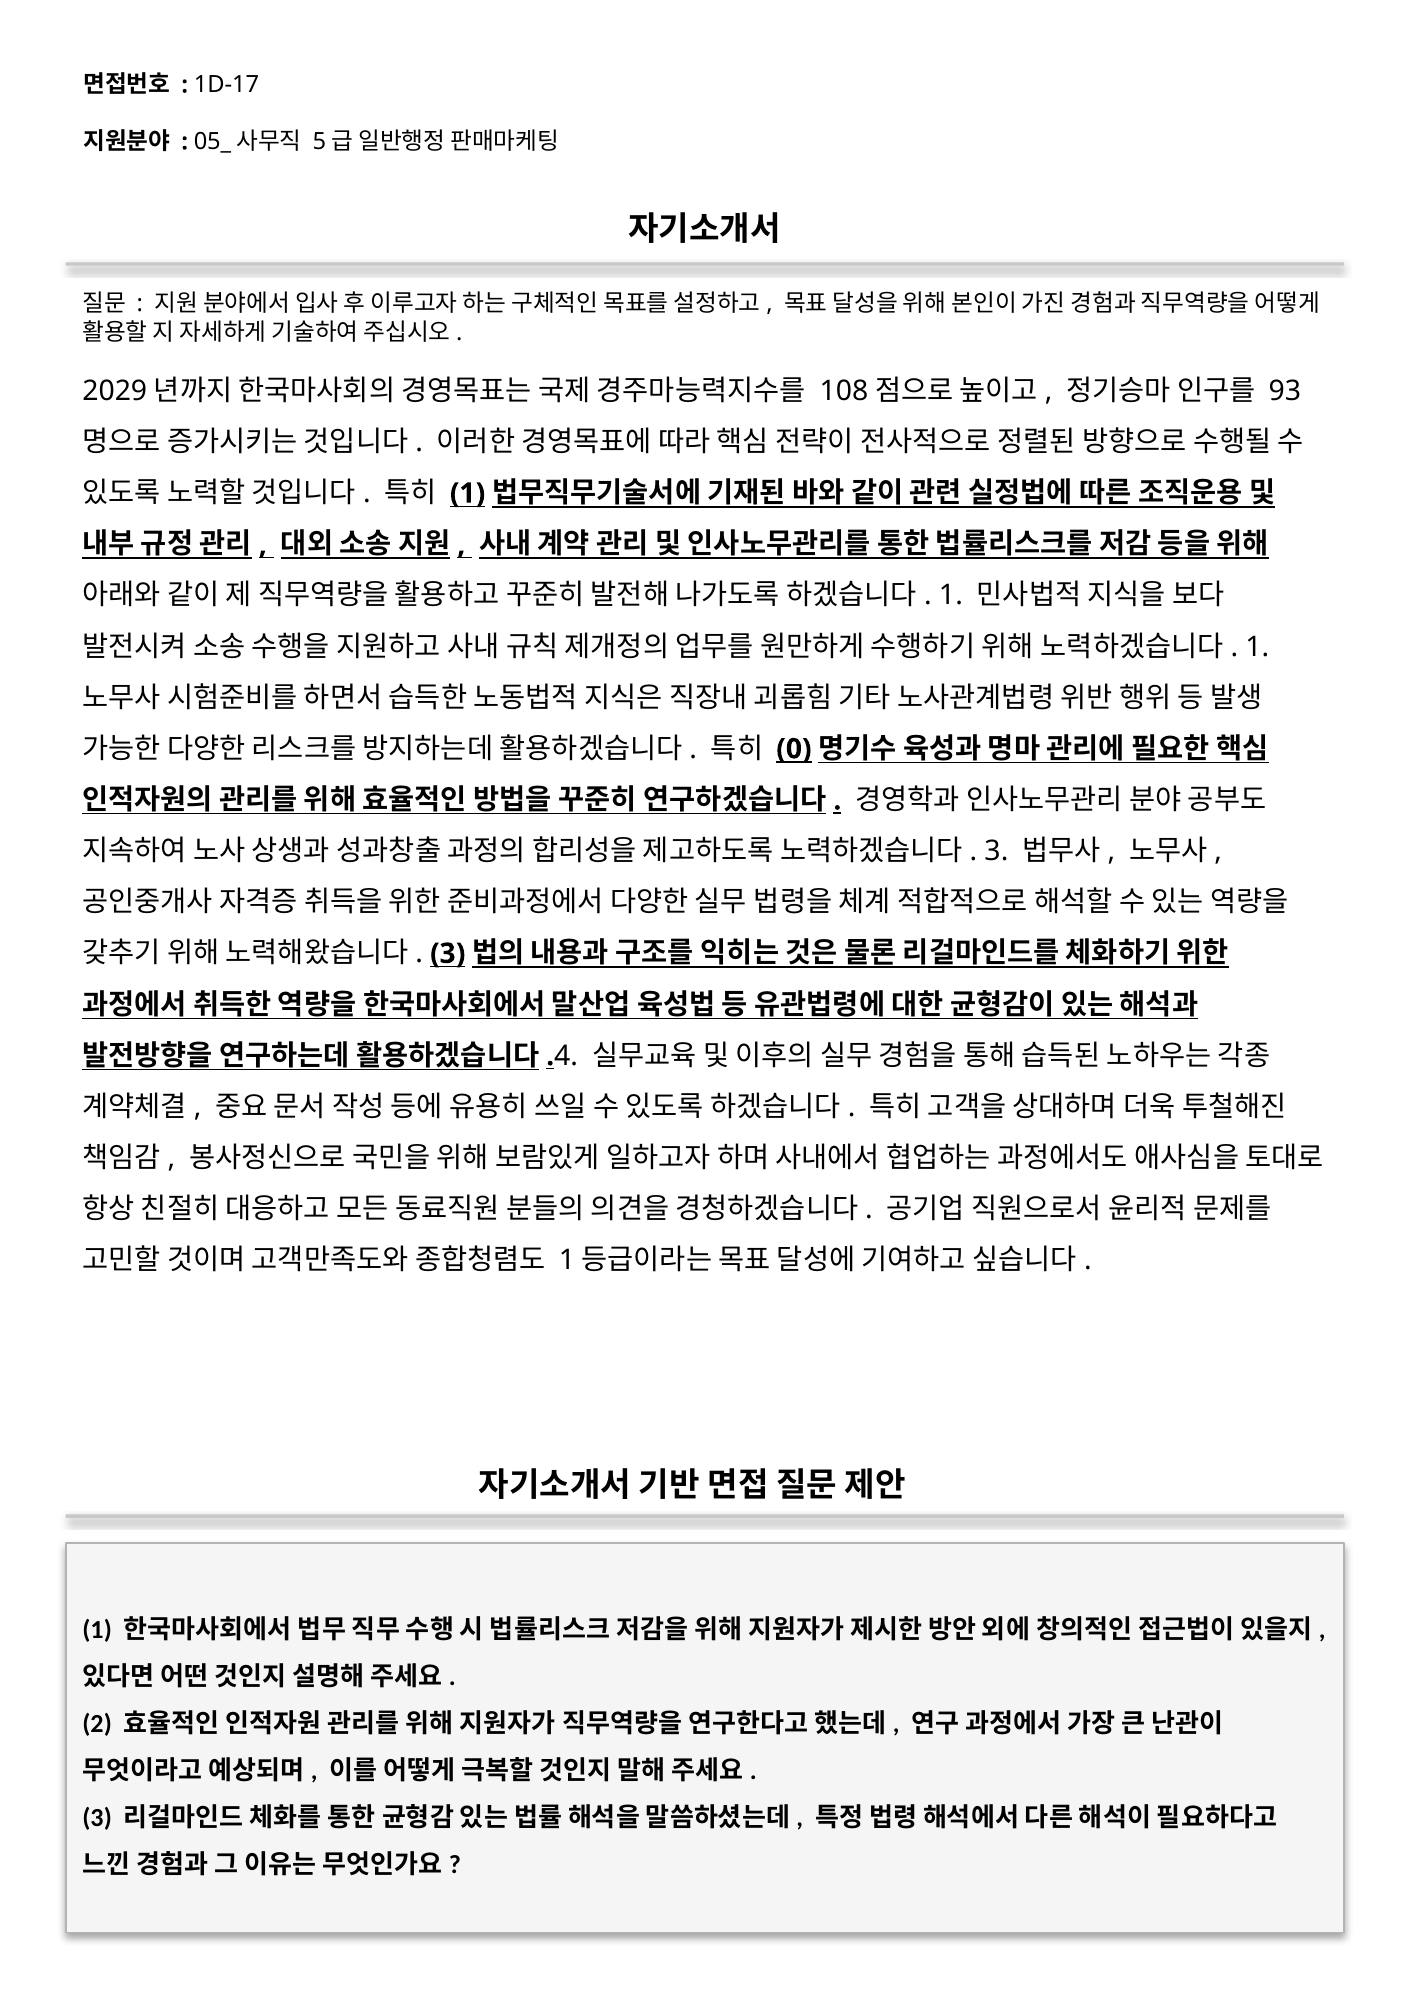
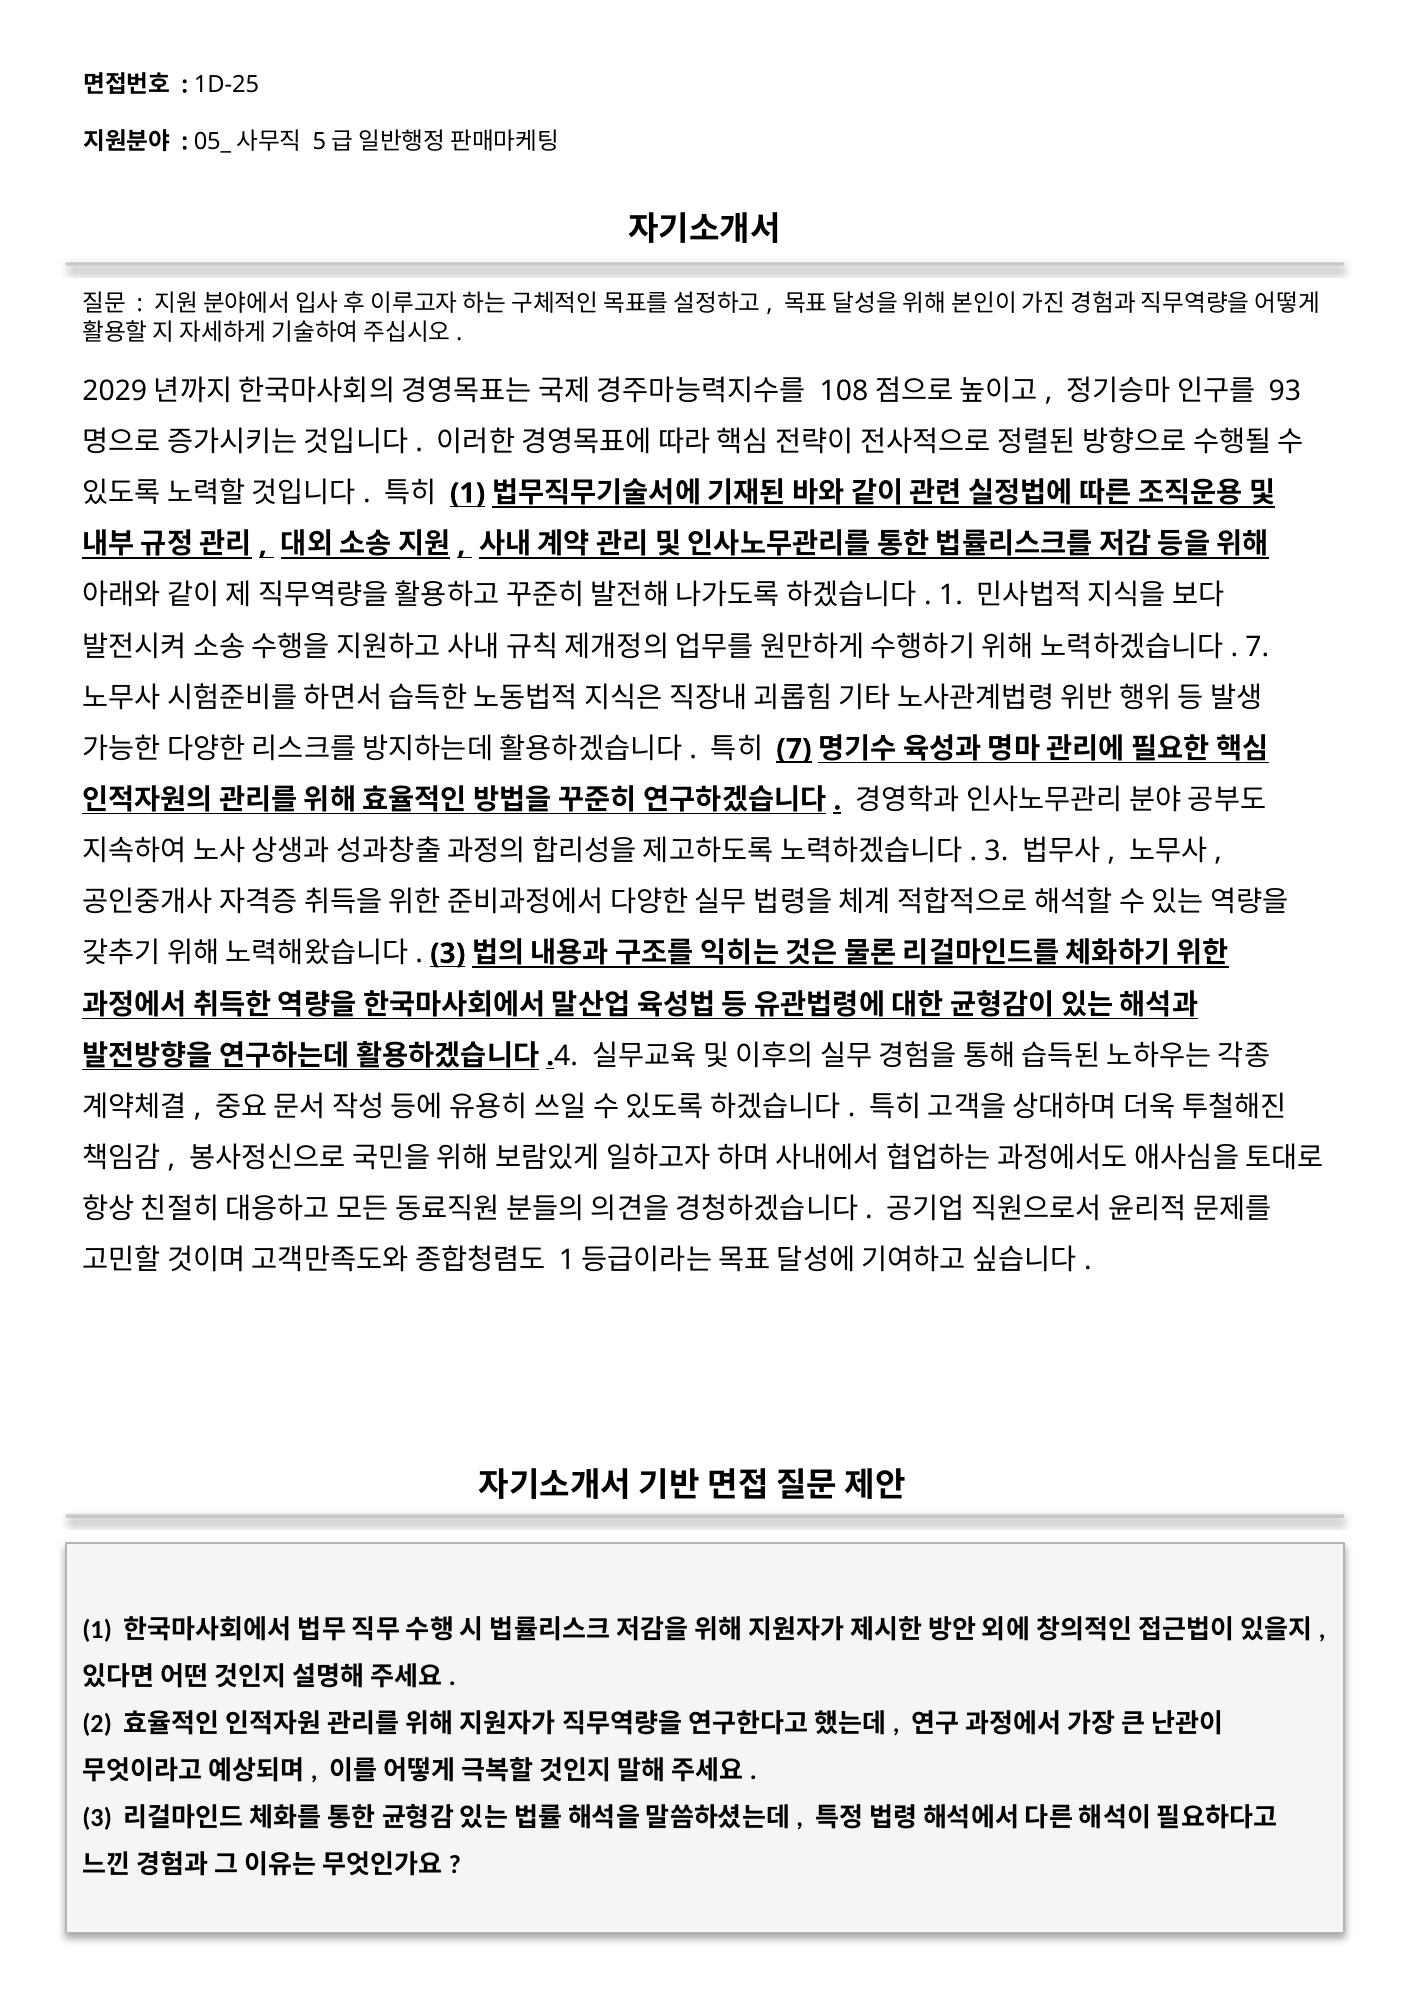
1D-17: 1D-17 -> 1D-25
1 at (1257, 647): 1 -> 7
0 at (794, 749): 0 -> 7
